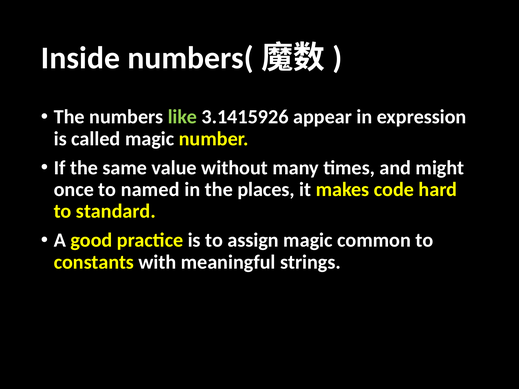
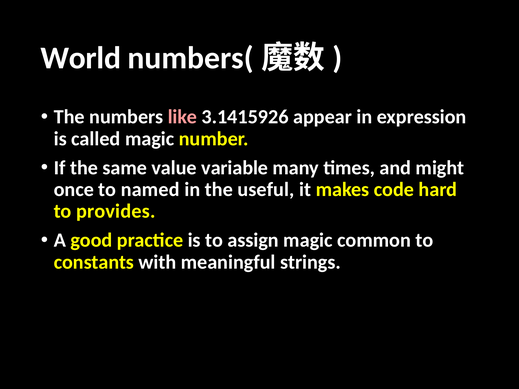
Inside: Inside -> World
like colour: light green -> pink
without: without -> variable
places: places -> useful
standard: standard -> provides
